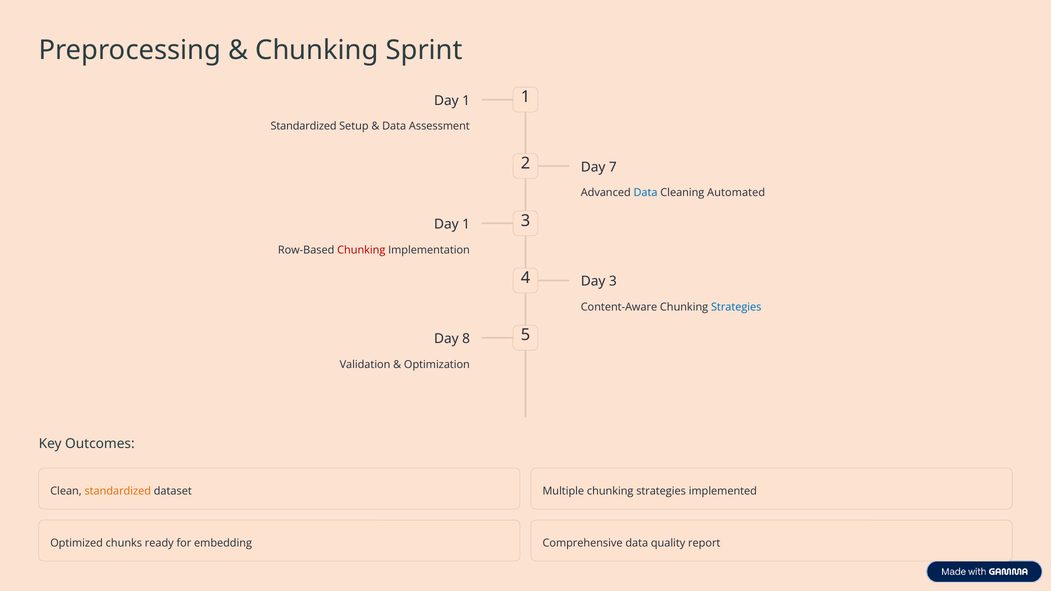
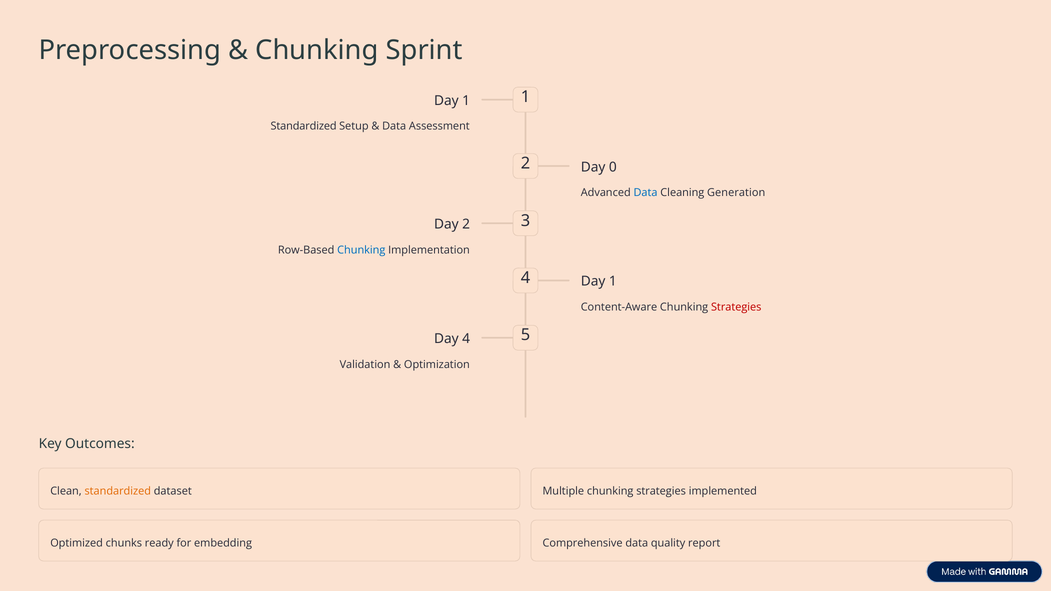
7: 7 -> 0
Automated: Automated -> Generation
1 at (466, 224): 1 -> 2
Chunking at (361, 250) colour: red -> blue
4 Day 3: 3 -> 1
Strategies at (736, 307) colour: blue -> red
Day 8: 8 -> 4
